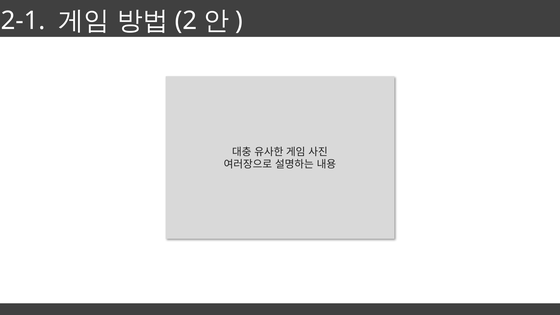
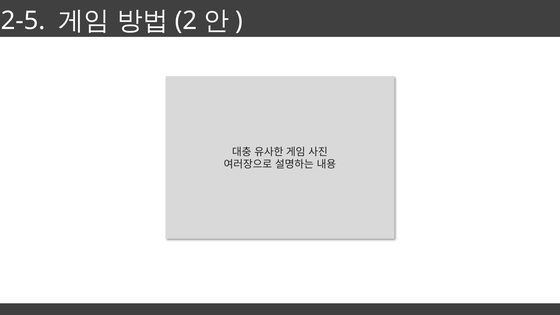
2-1: 2-1 -> 2-5
